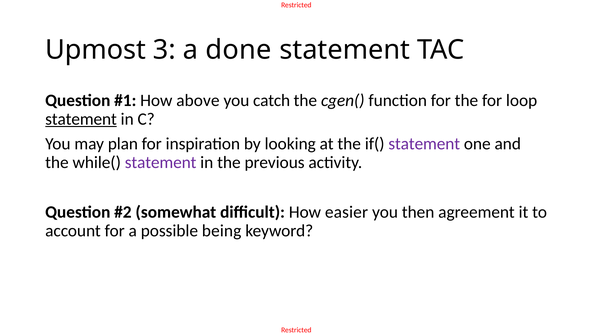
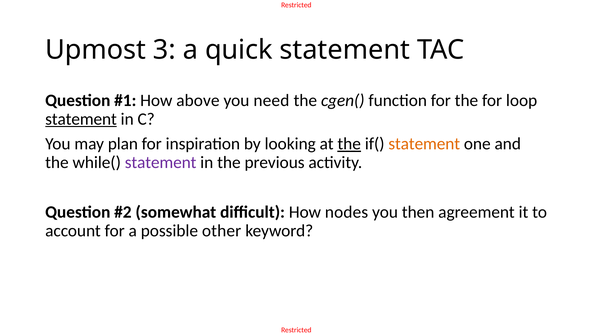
done: done -> quick
catch: catch -> need
the at (349, 144) underline: none -> present
statement at (424, 144) colour: purple -> orange
easier: easier -> nodes
being: being -> other
